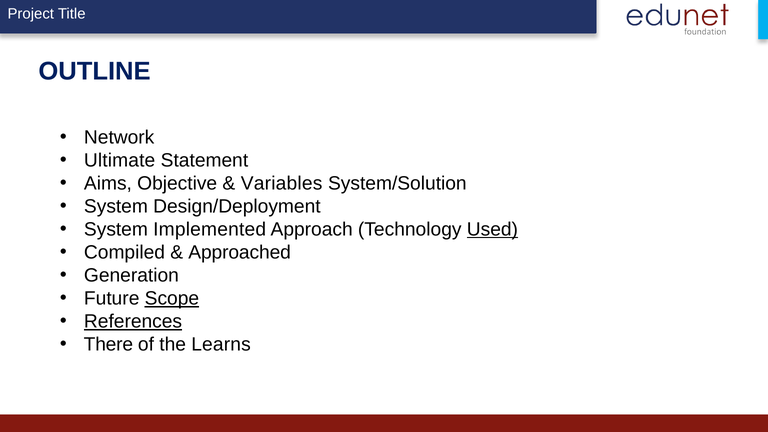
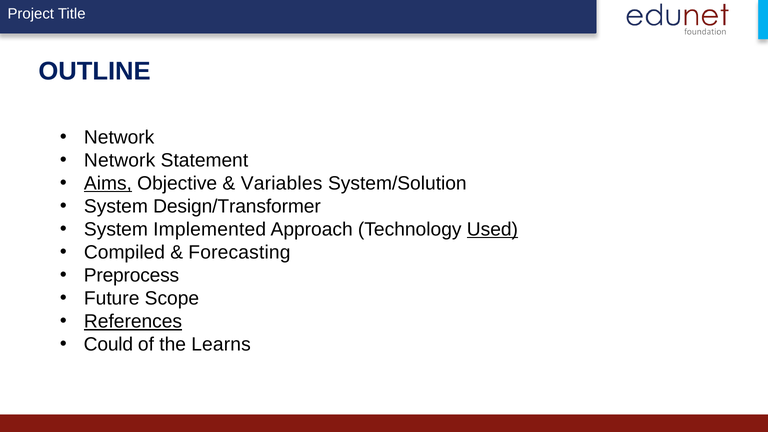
Ultimate at (120, 160): Ultimate -> Network
Aims underline: none -> present
Design/Deployment: Design/Deployment -> Design/Transformer
Approached: Approached -> Forecasting
Generation: Generation -> Preprocess
Scope underline: present -> none
There: There -> Could
